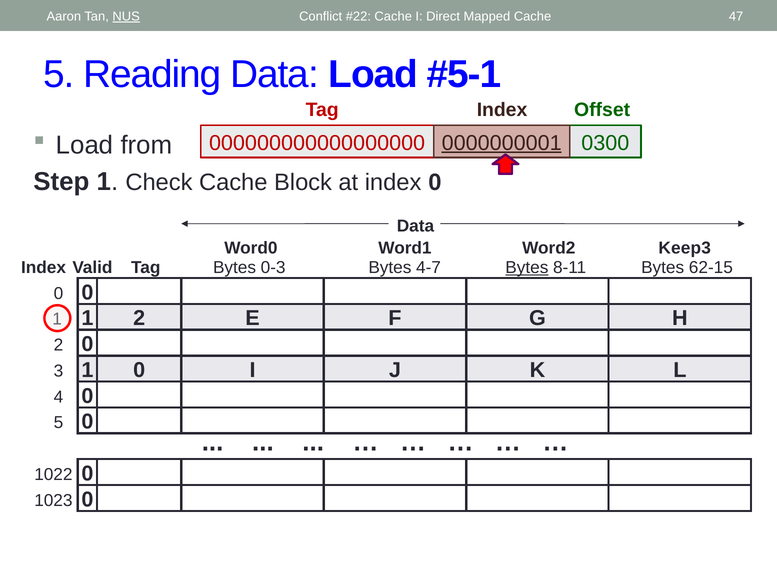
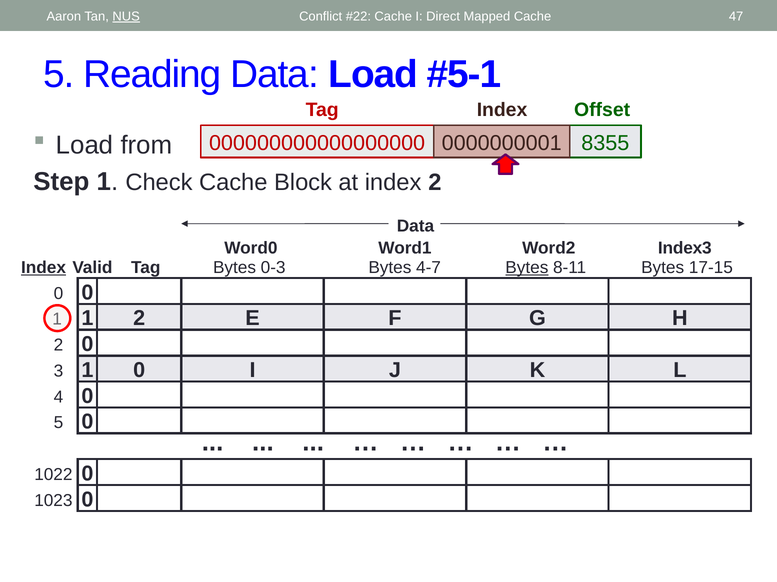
0000000001 underline: present -> none
0300: 0300 -> 8355
at index 0: 0 -> 2
Keep3: Keep3 -> Index3
Index at (44, 268) underline: none -> present
62-15: 62-15 -> 17-15
